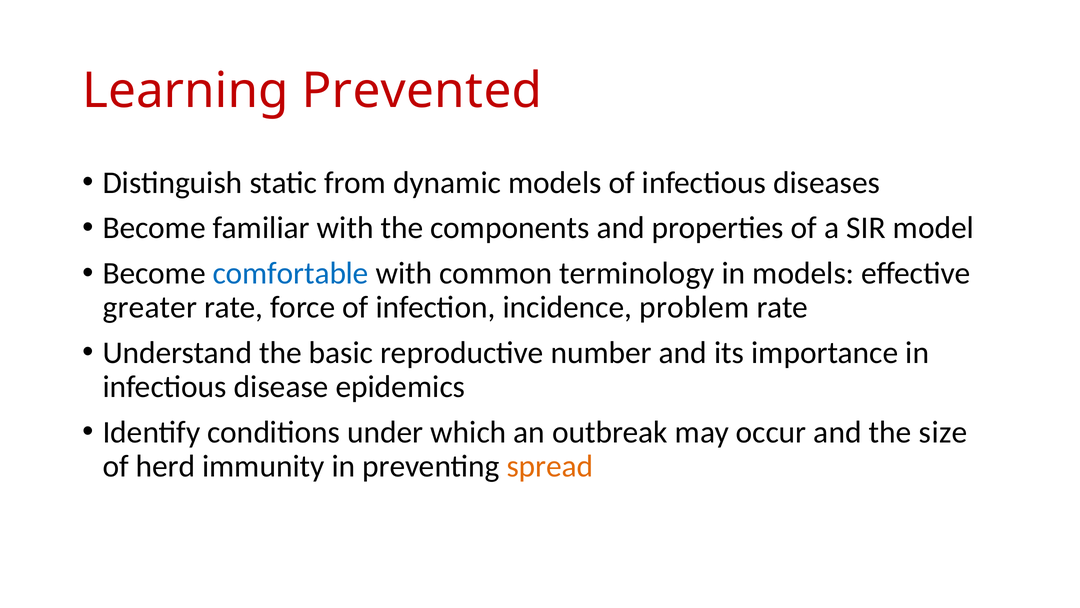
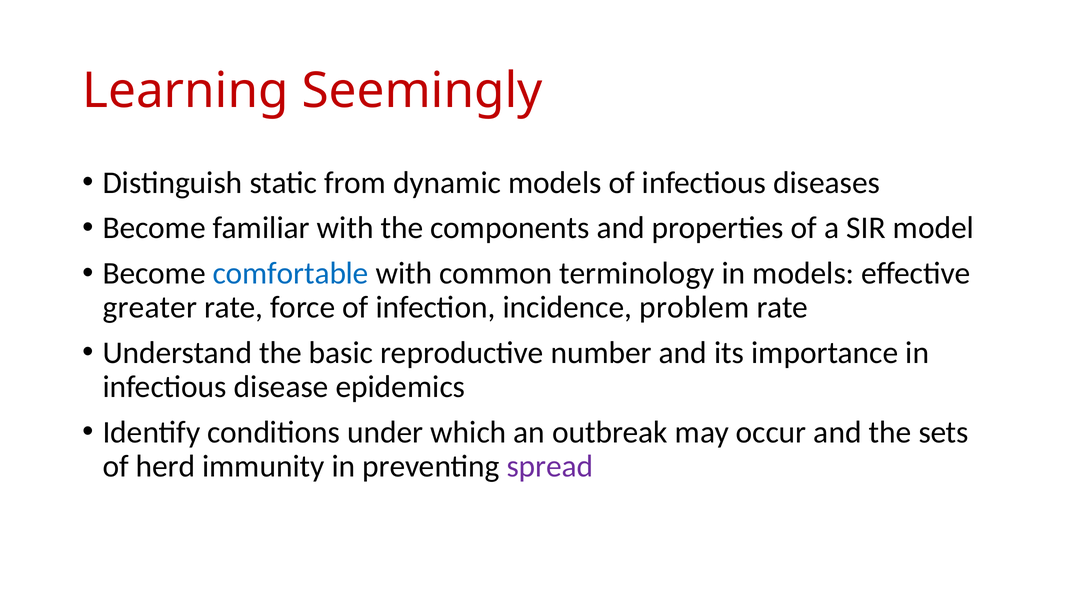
Prevented: Prevented -> Seemingly
size: size -> sets
spread colour: orange -> purple
